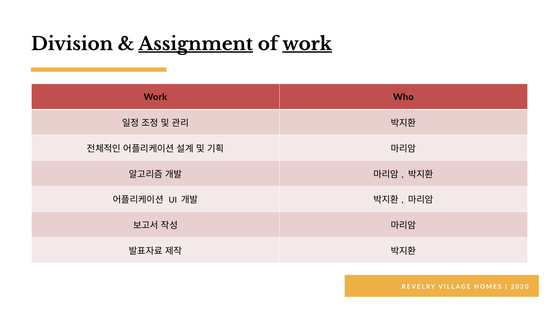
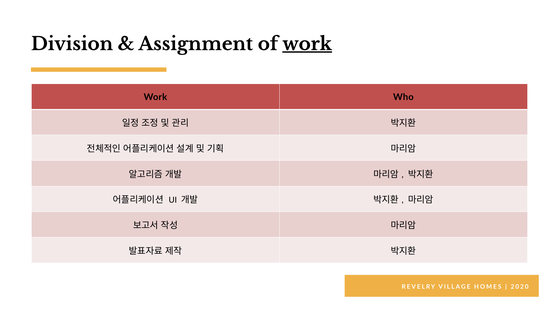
Assignment underline: present -> none
